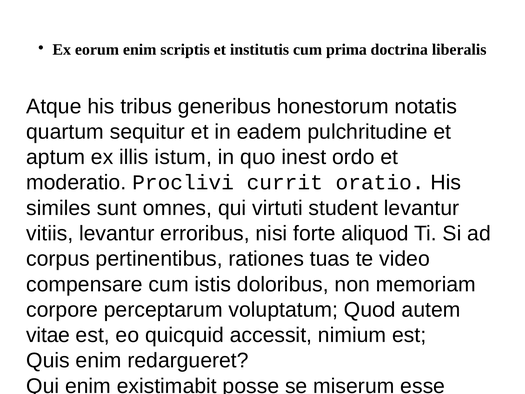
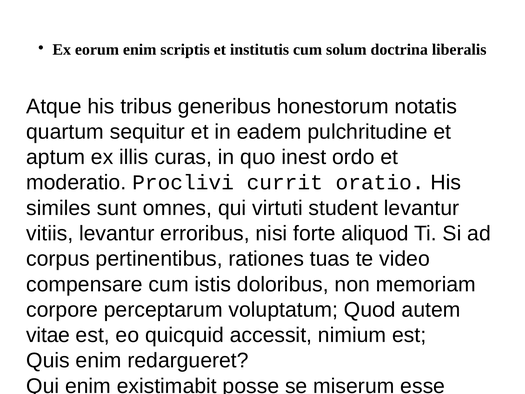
prima: prima -> solum
illis istum: istum -> curas
